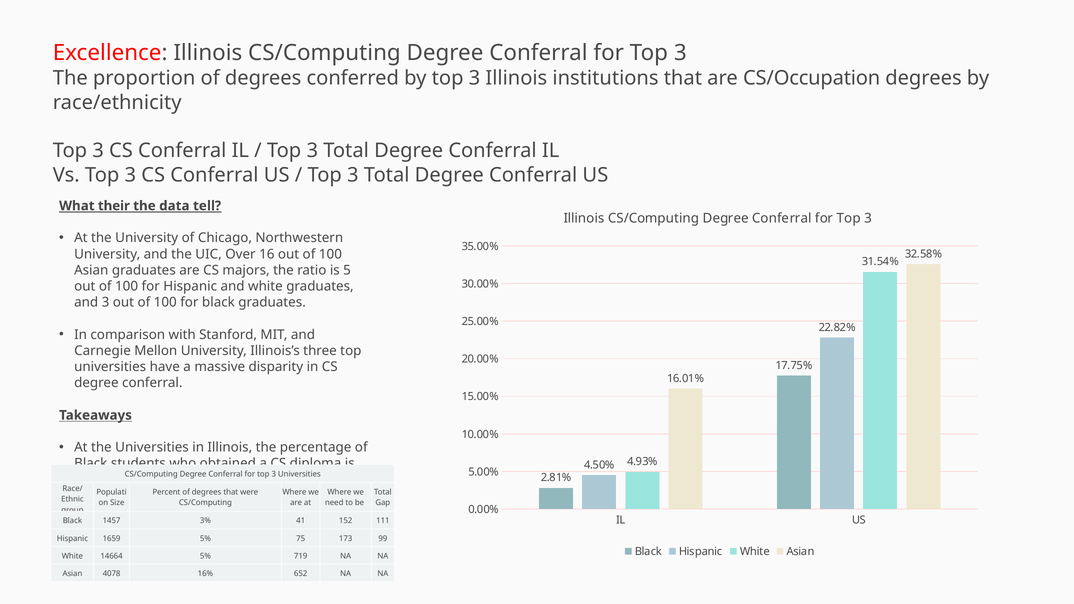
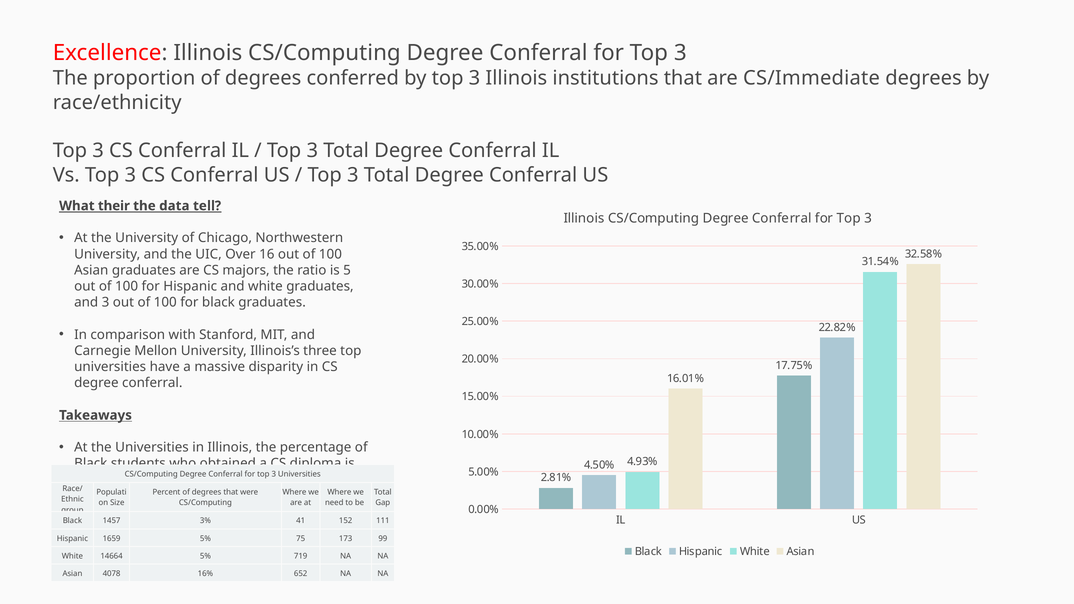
CS/Occupation: CS/Occupation -> CS/Immediate
